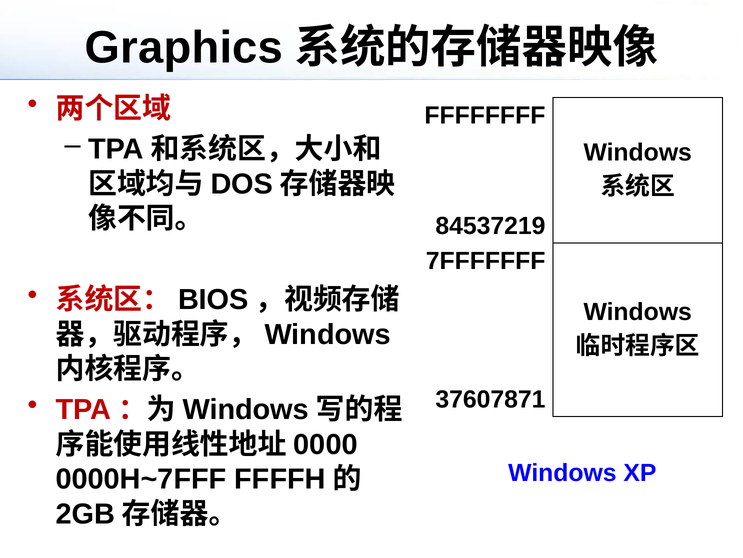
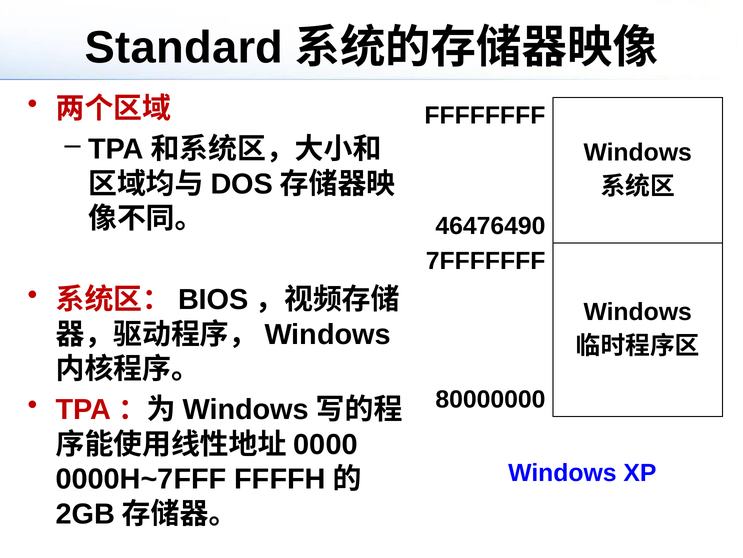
Graphics: Graphics -> Standard
84537219: 84537219 -> 46476490
37607871: 37607871 -> 80000000
